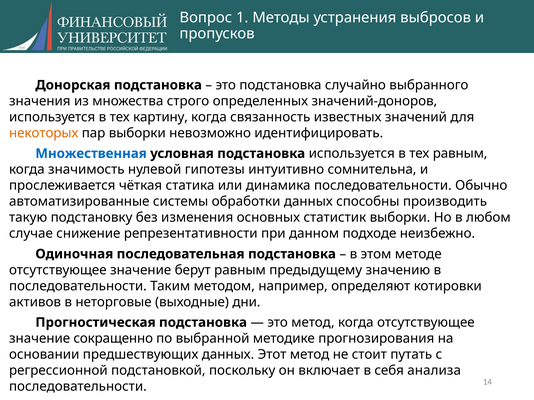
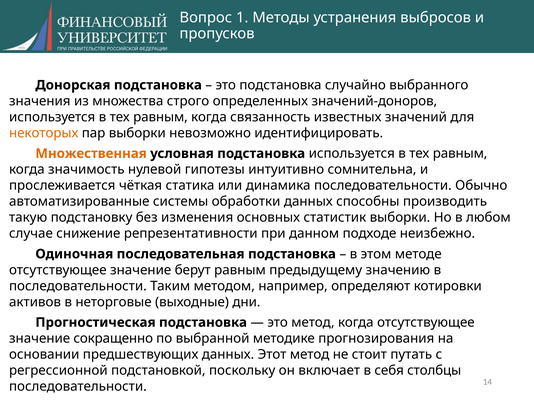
картину at (160, 117): картину -> равным
Множественная colour: blue -> orange
анализа: анализа -> столбцы
